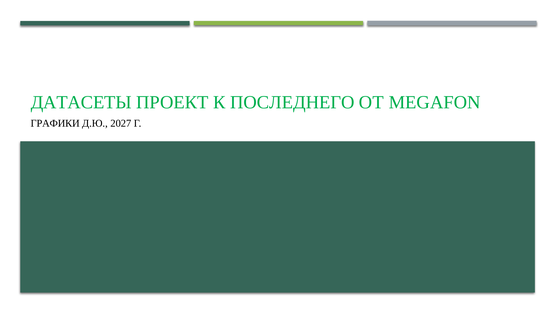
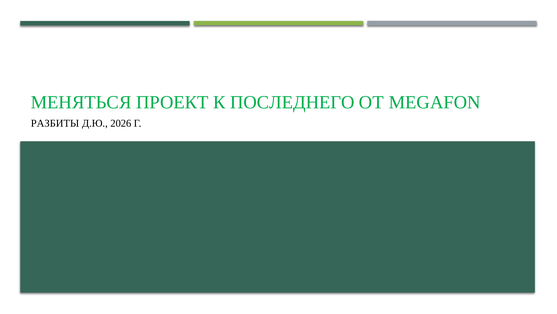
ДАТАСЕТЫ: ДАТАСЕТЫ -> МЕНЯТЬСЯ
ГРАФИКИ: ГРАФИКИ -> РАЗБИТЫ
2027: 2027 -> 2026
